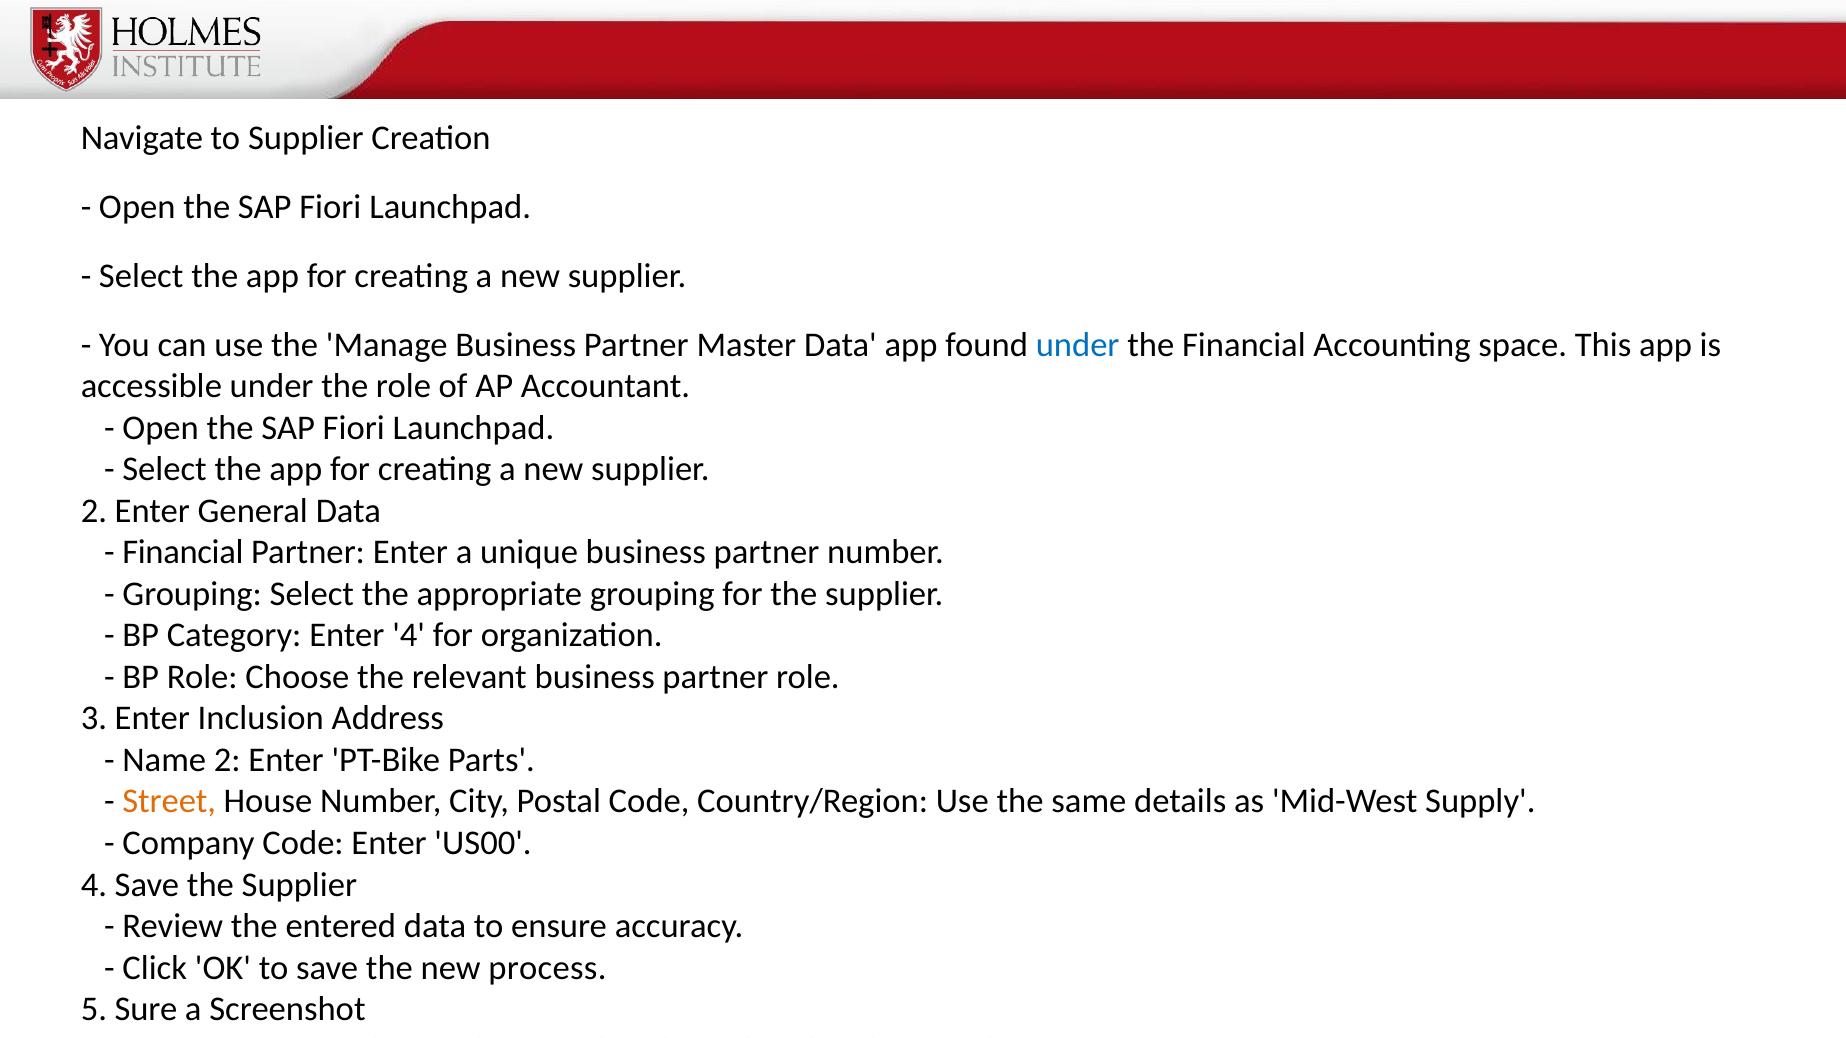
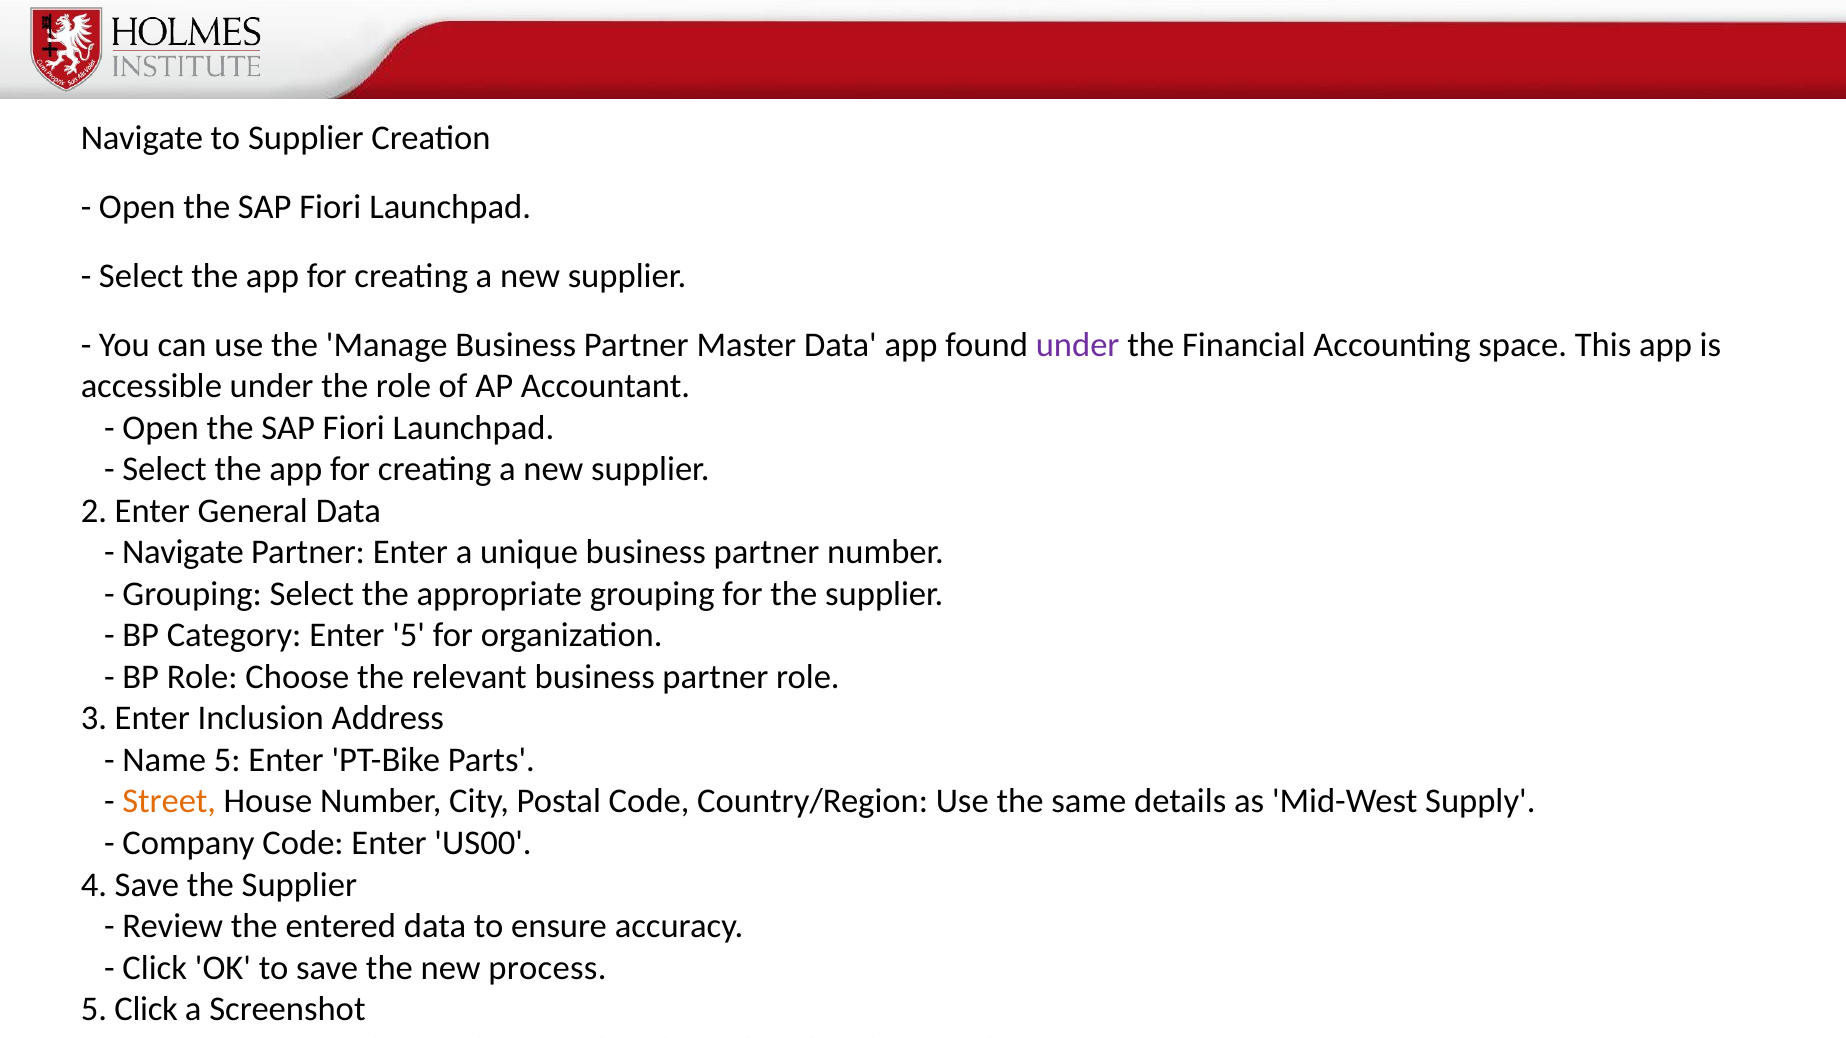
under at (1078, 345) colour: blue -> purple
Financial at (183, 553): Financial -> Navigate
Enter 4: 4 -> 5
Name 2: 2 -> 5
5 Sure: Sure -> Click
